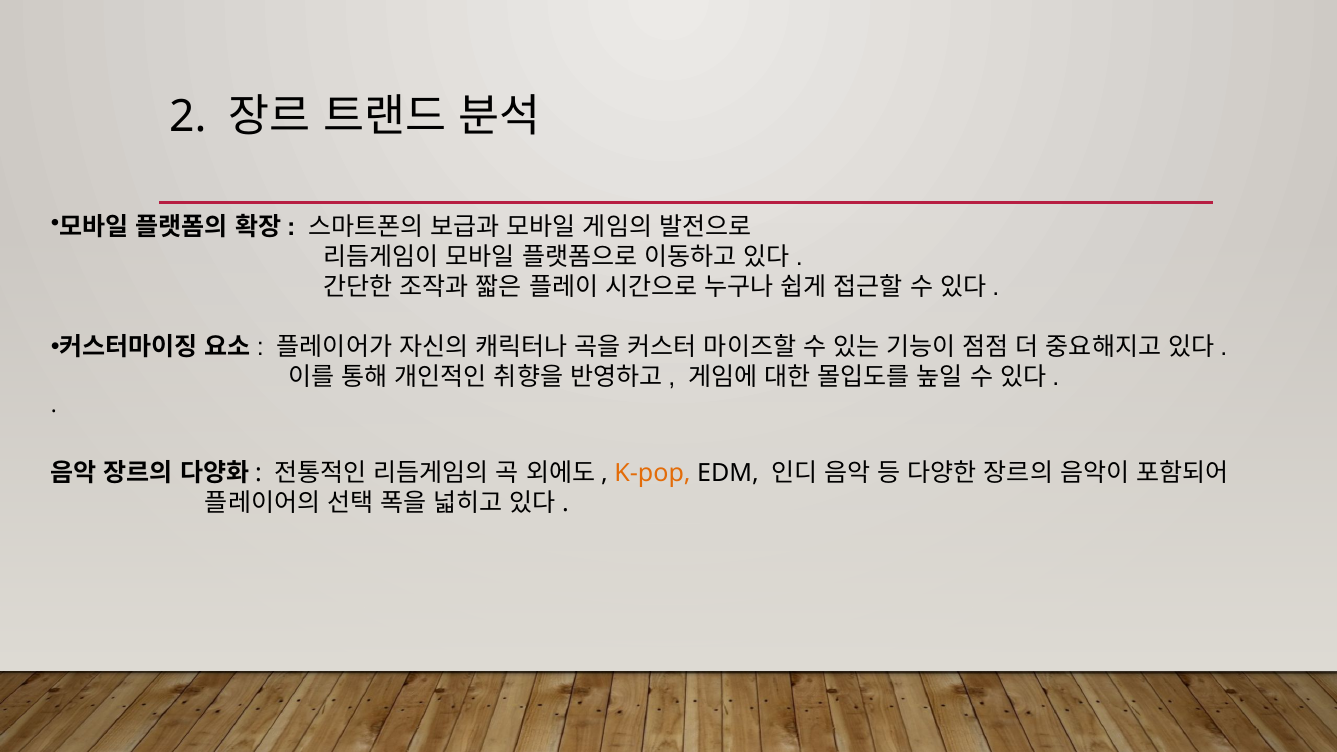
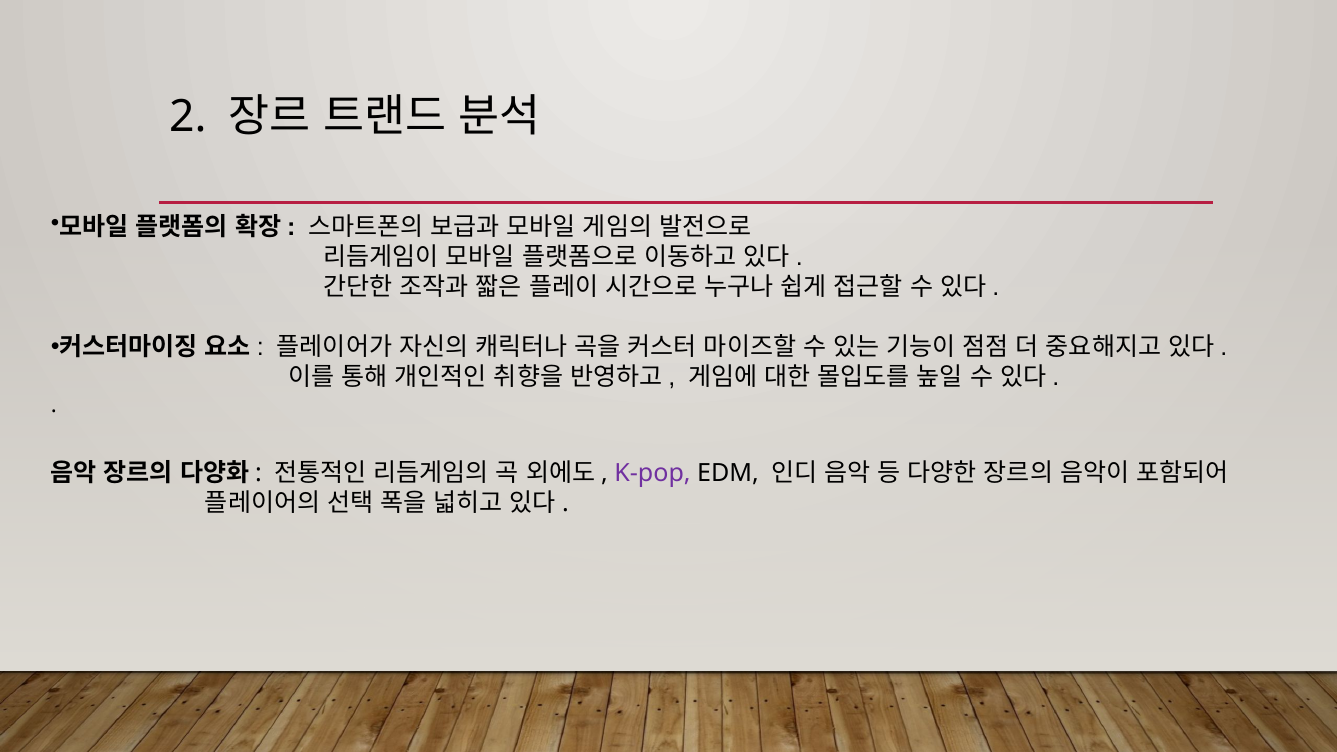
K-pop colour: orange -> purple
